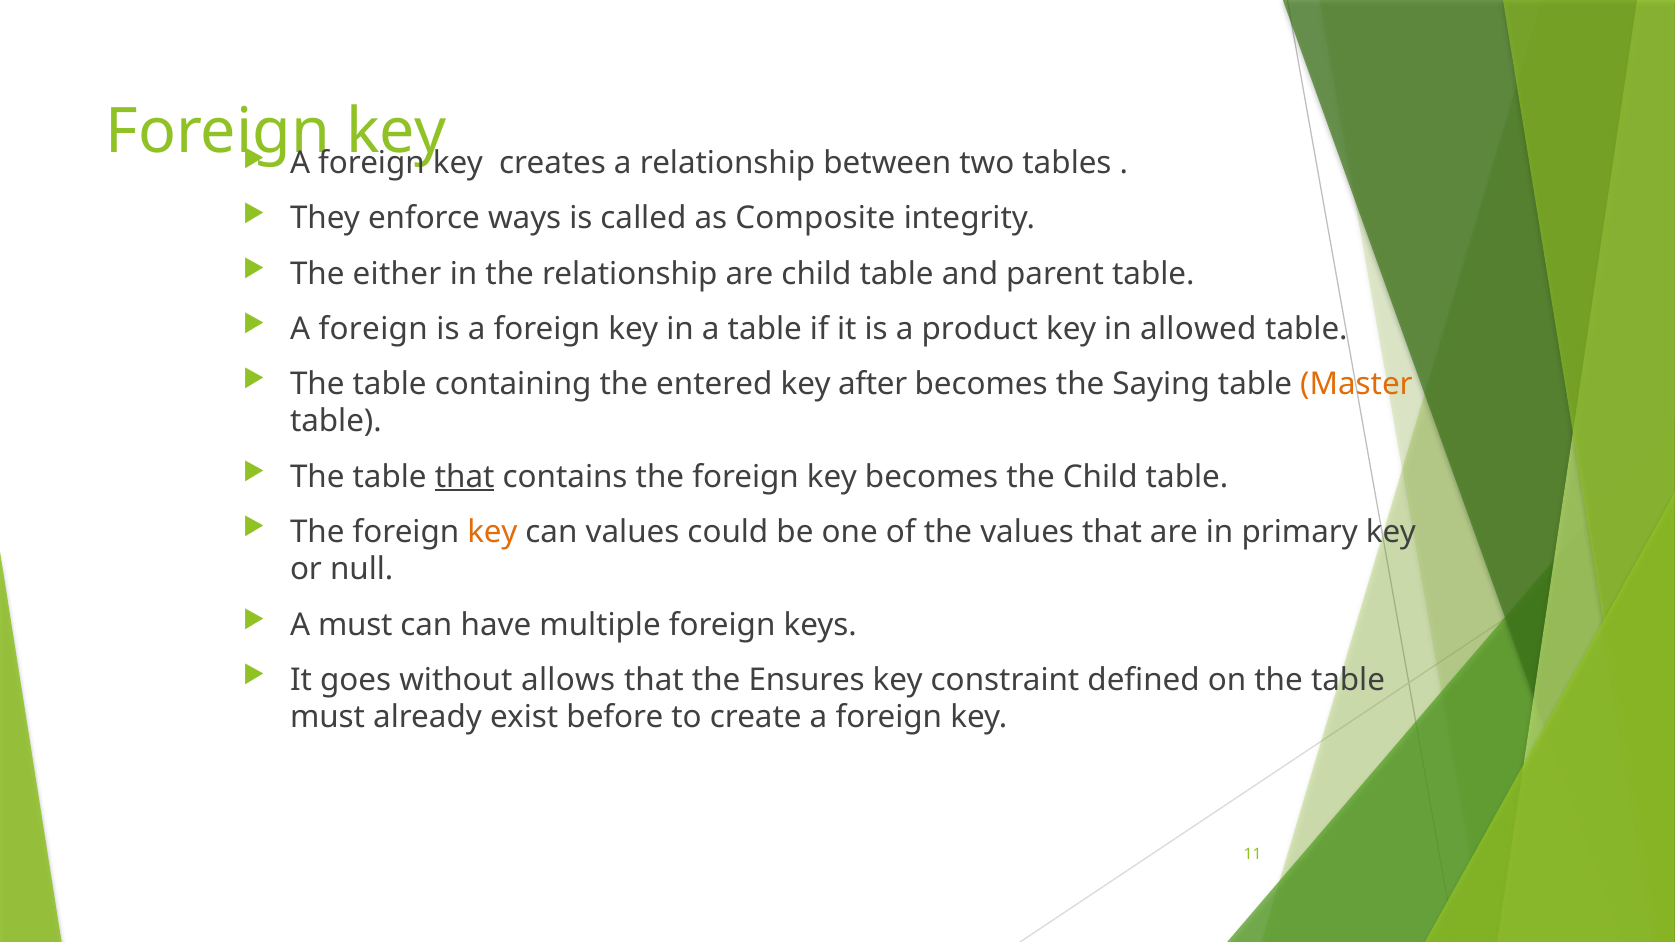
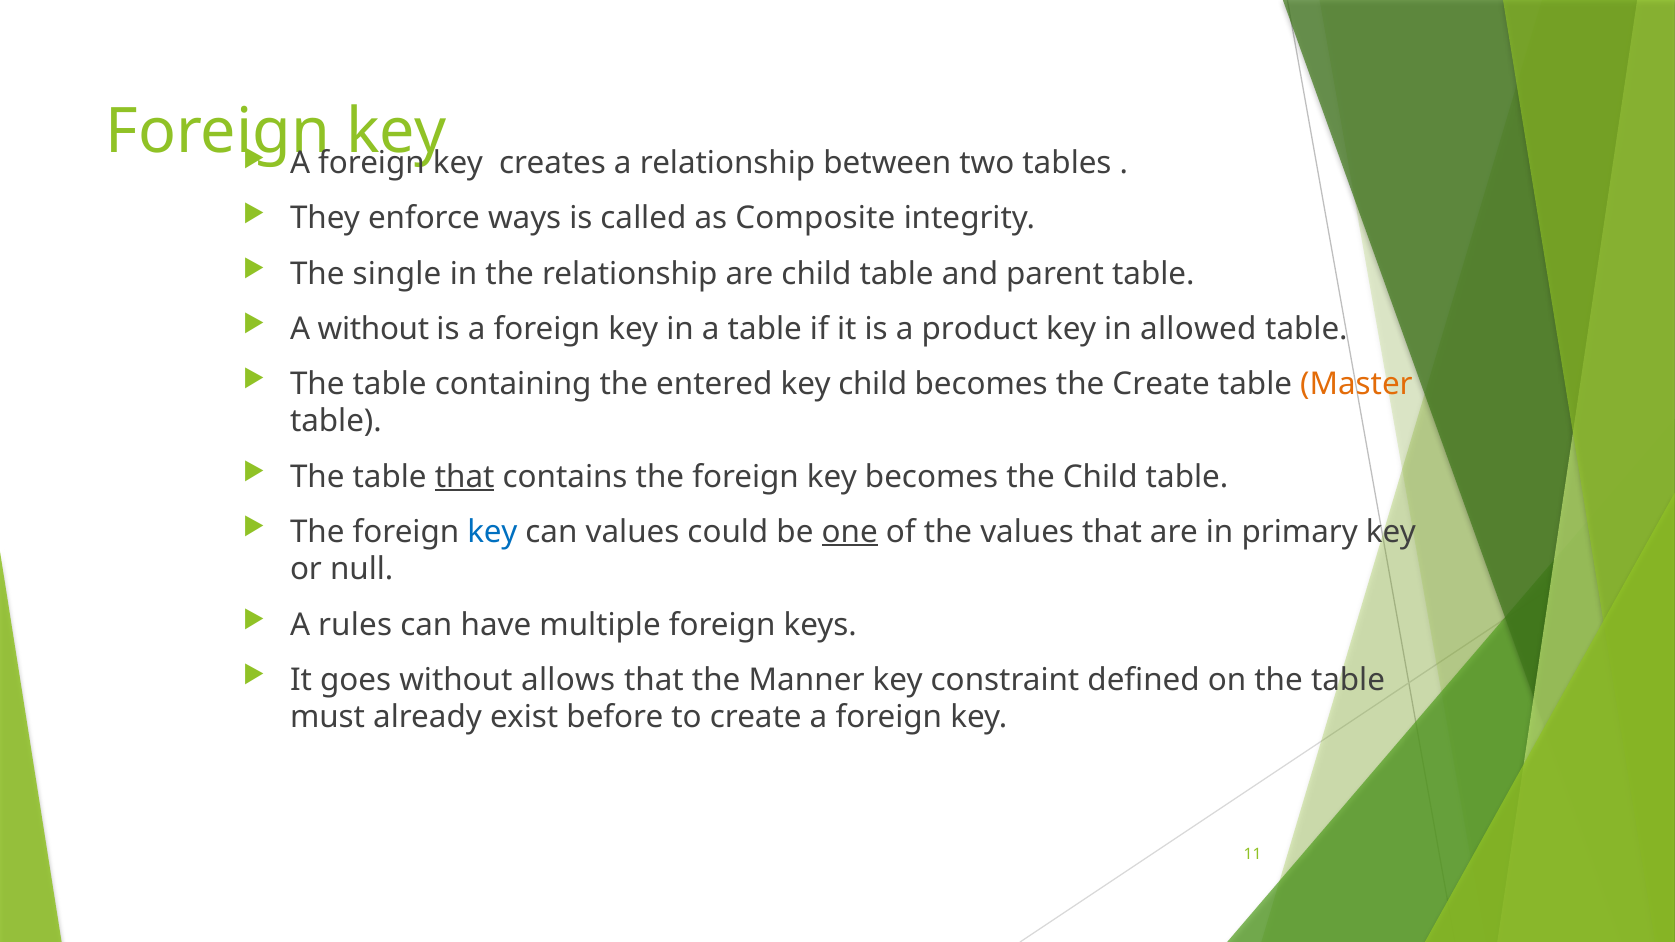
either: either -> single
foreign at (373, 329): foreign -> without
key after: after -> child
the Saying: Saying -> Create
key at (492, 532) colour: orange -> blue
one underline: none -> present
A must: must -> rules
Ensures: Ensures -> Manner
